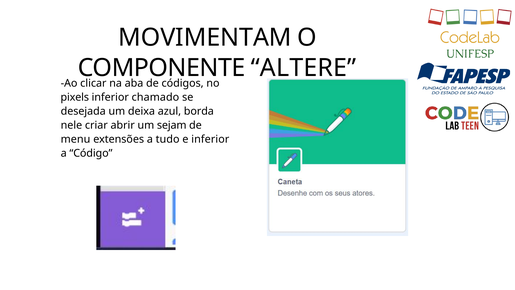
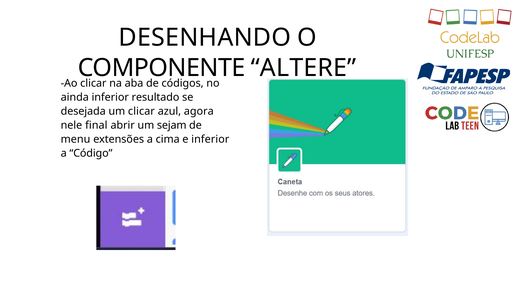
MOVIMENTAM: MOVIMENTAM -> DESENHANDO
pixels: pixels -> ainda
chamado: chamado -> resultado
um deixa: deixa -> clicar
borda: borda -> agora
criar: criar -> final
tudo: tudo -> cima
